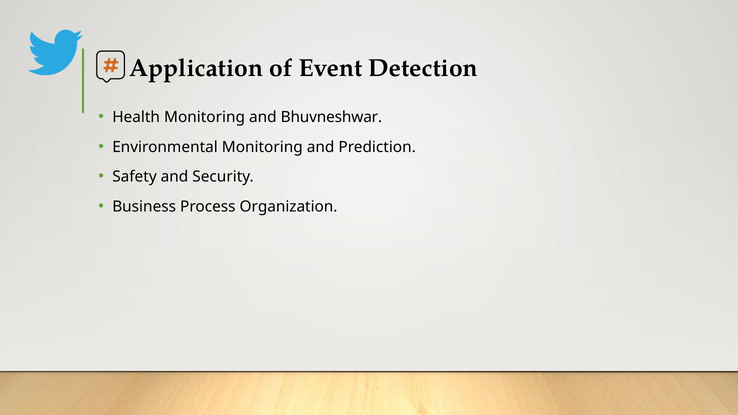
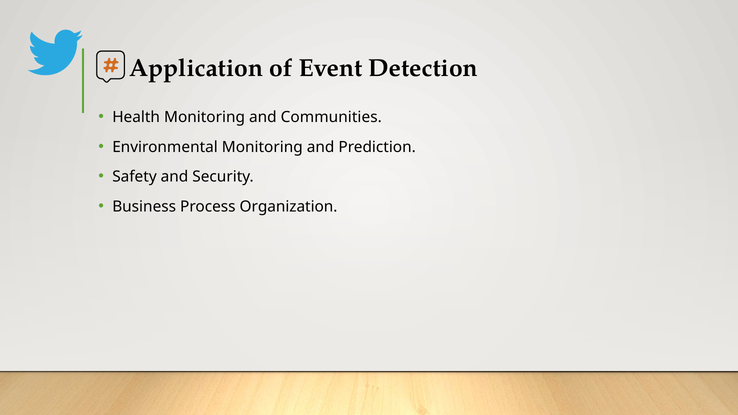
Bhuvneshwar: Bhuvneshwar -> Communities
